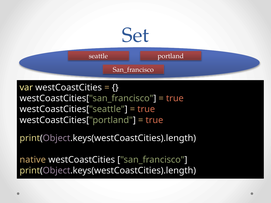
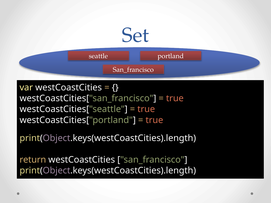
native: native -> return
